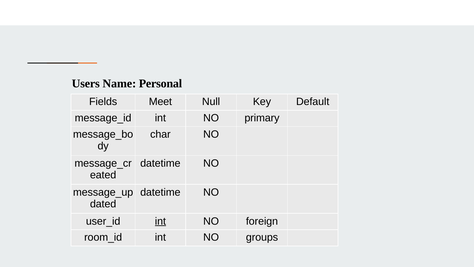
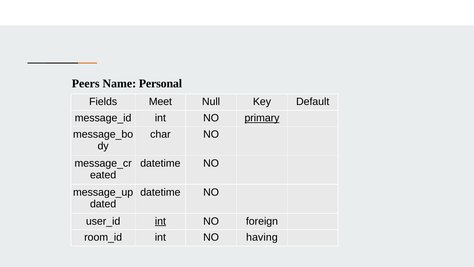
Users: Users -> Peers
primary underline: none -> present
groups: groups -> having
